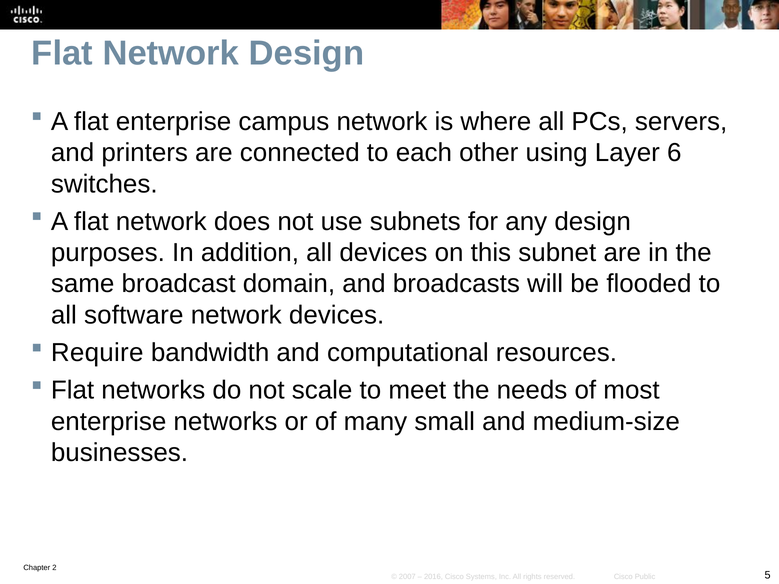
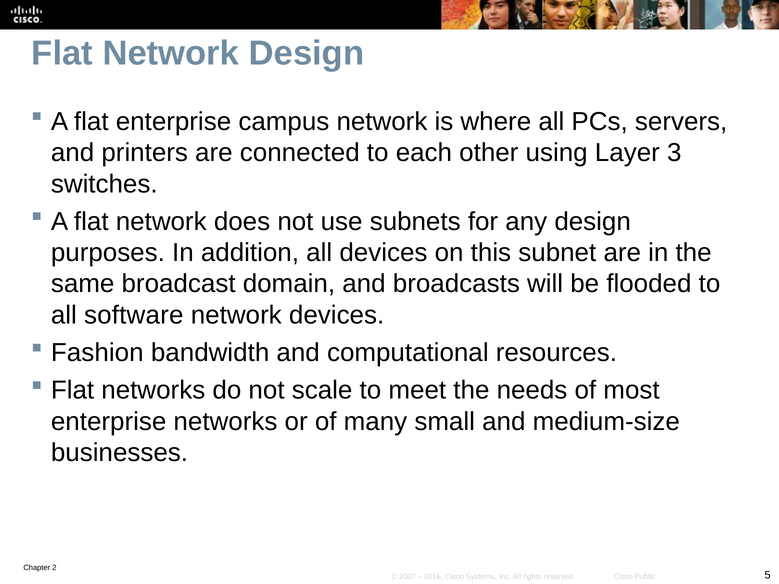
6: 6 -> 3
Require: Require -> Fashion
